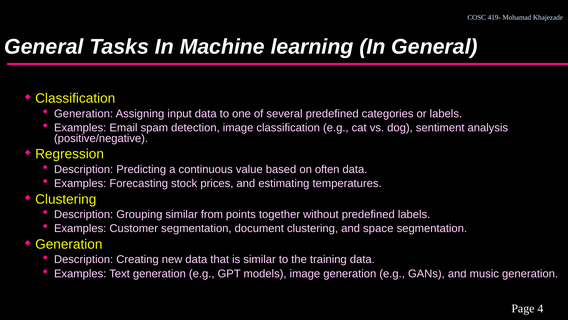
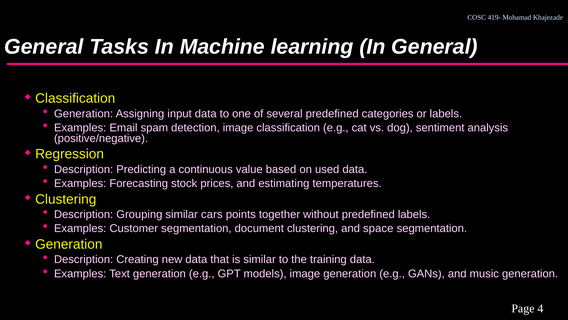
often: often -> used
from: from -> cars
